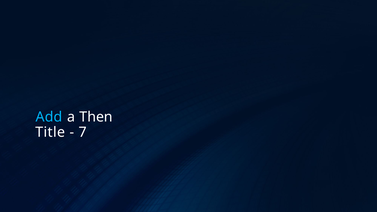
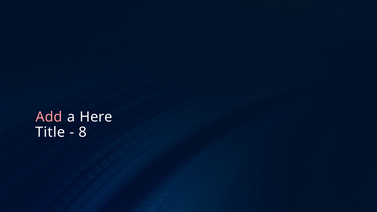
Add colour: light blue -> pink
Then: Then -> Here
7: 7 -> 8
